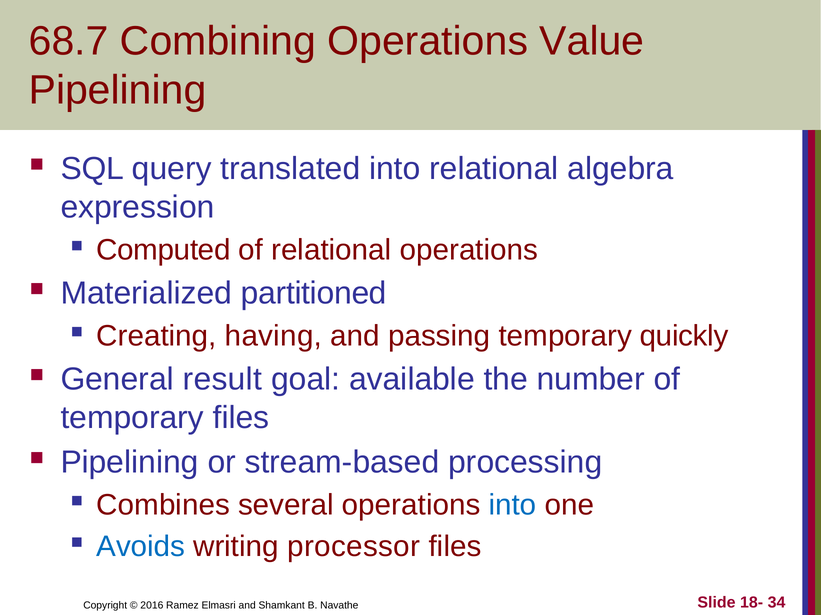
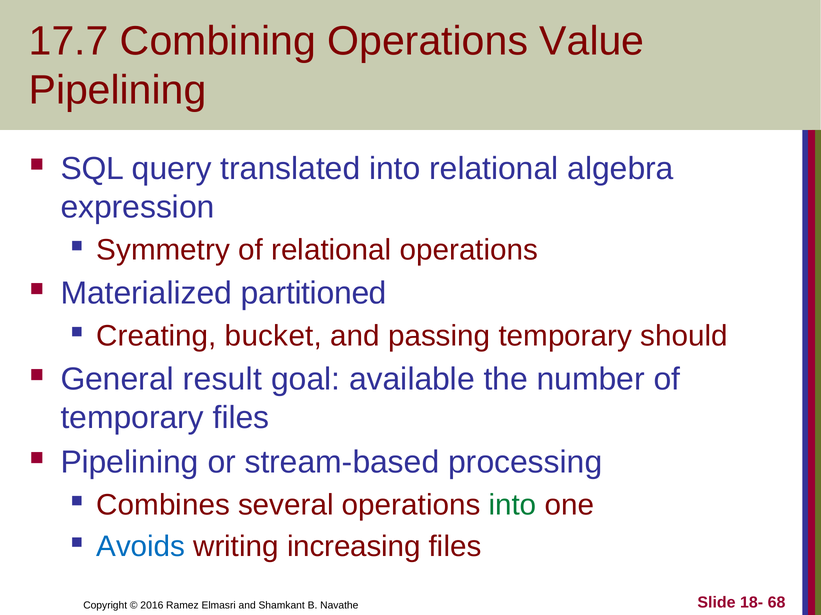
68.7: 68.7 -> 17.7
Computed: Computed -> Symmetry
having: having -> bucket
quickly: quickly -> should
into at (512, 506) colour: blue -> green
processor: processor -> increasing
34: 34 -> 68
